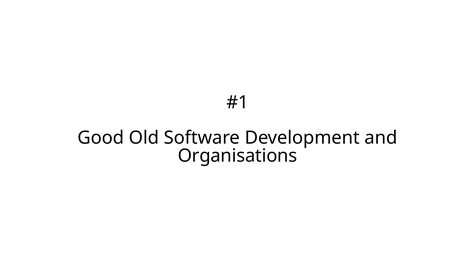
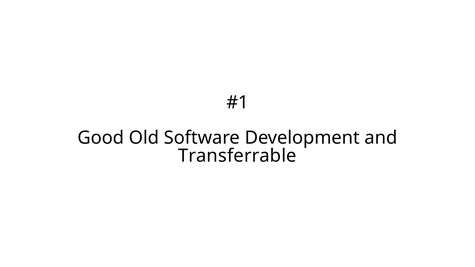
Organisations: Organisations -> Transferrable
